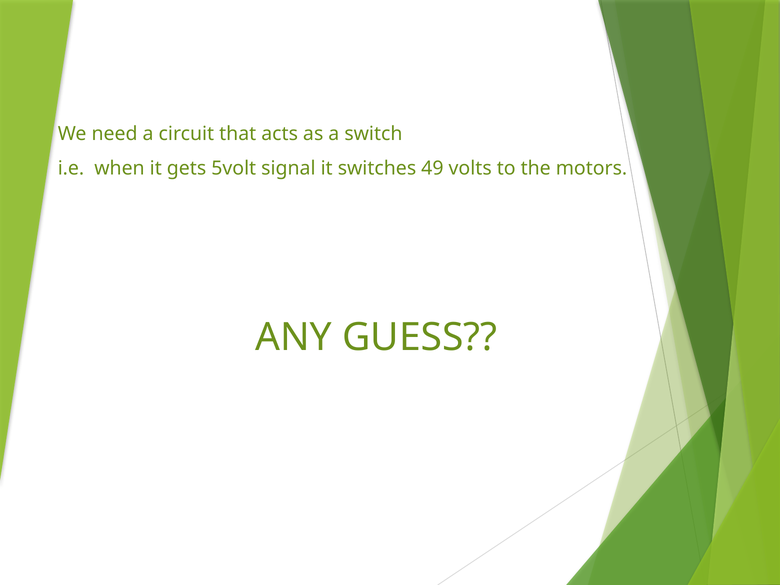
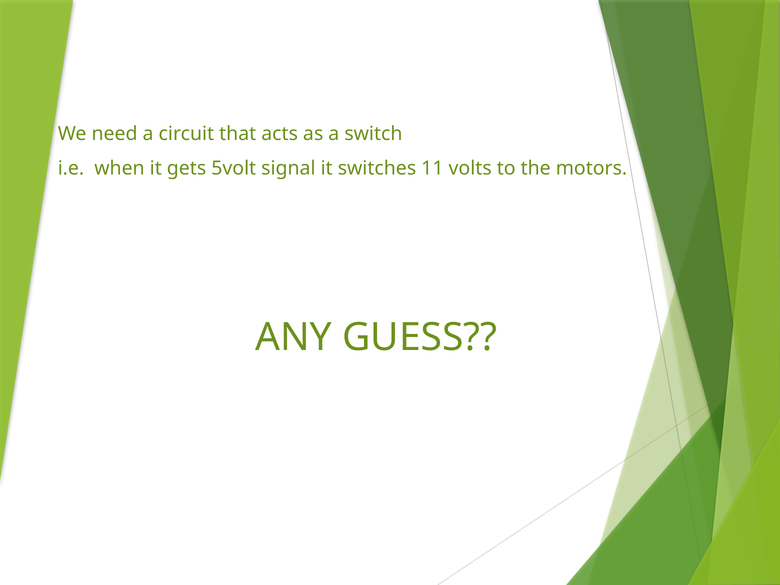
49: 49 -> 11
